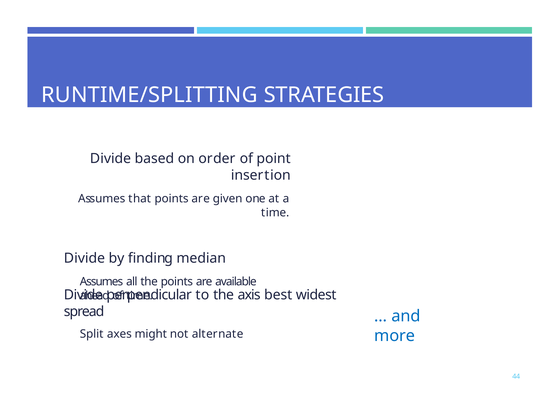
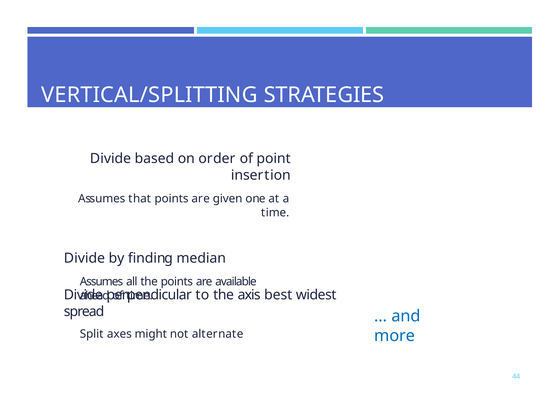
RUNTIME/SPLITTING: RUNTIME/SPLITTING -> VERTICAL/SPLITTING
